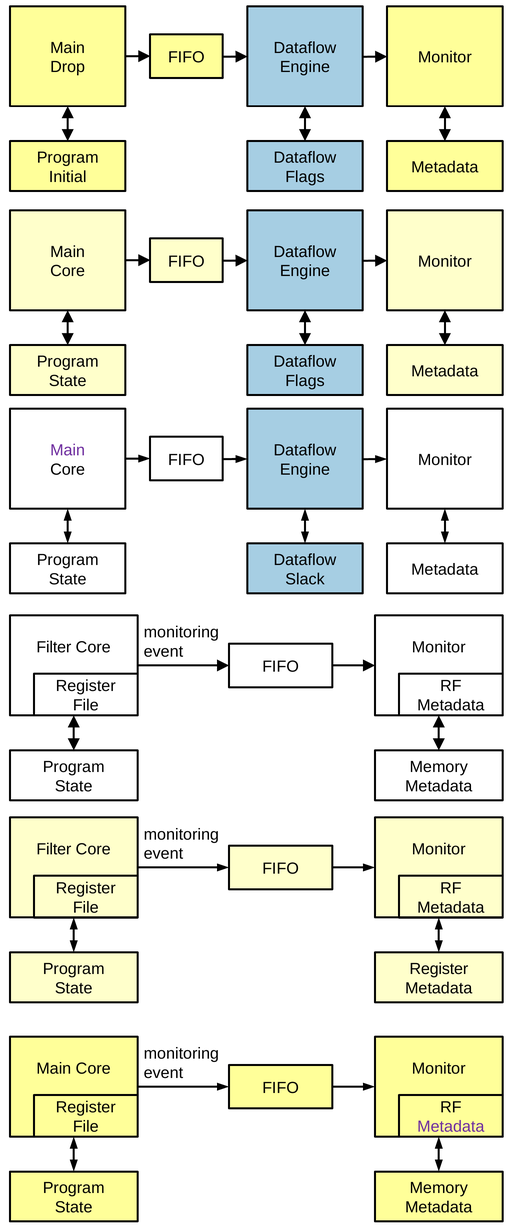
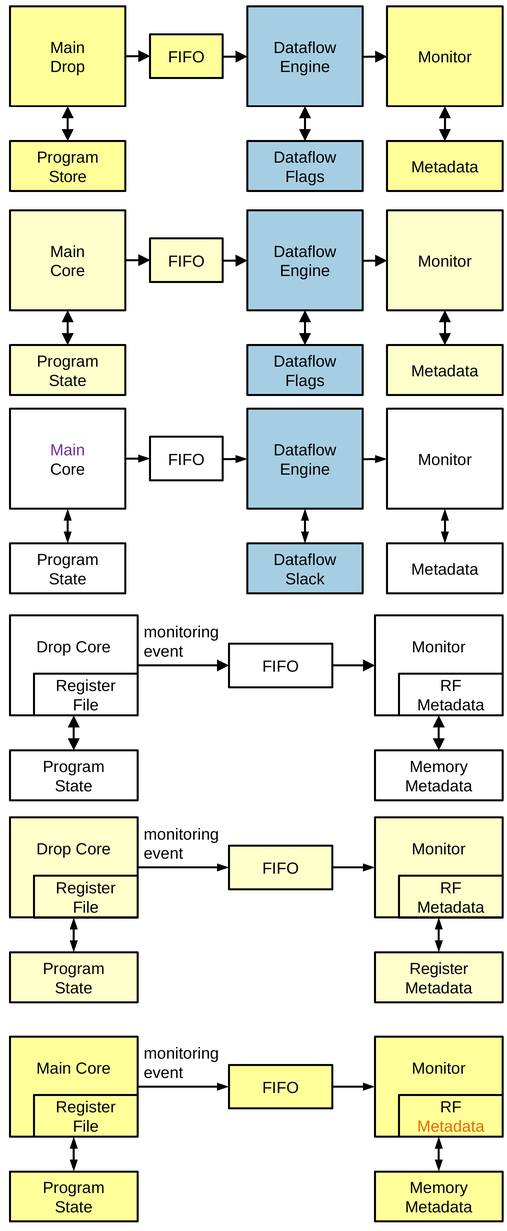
Initial: Initial -> Store
Filter at (54, 647): Filter -> Drop
Filter at (54, 850): Filter -> Drop
Metadata at (451, 1127) colour: purple -> orange
